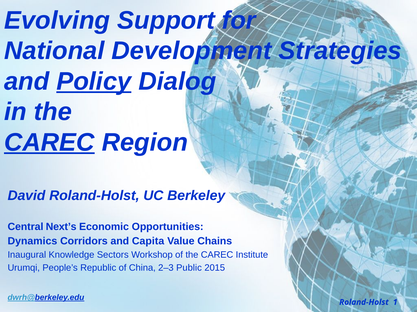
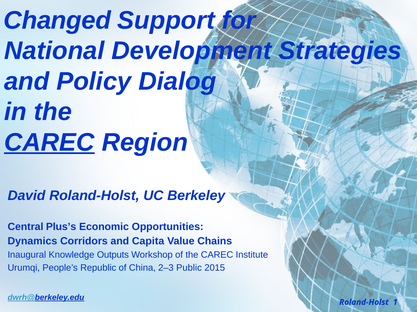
Evolving: Evolving -> Changed
Policy underline: present -> none
Next’s: Next’s -> Plus’s
Sectors: Sectors -> Outputs
